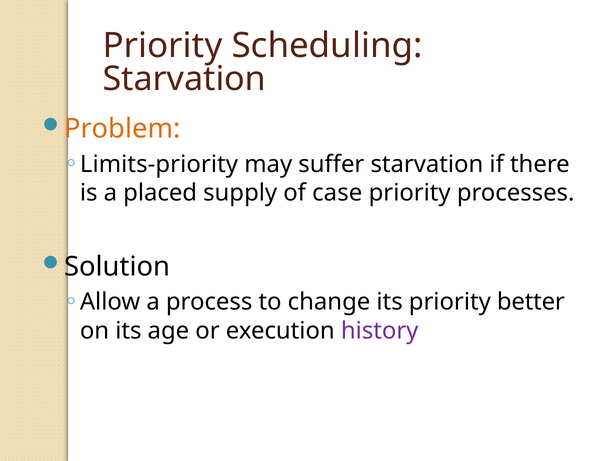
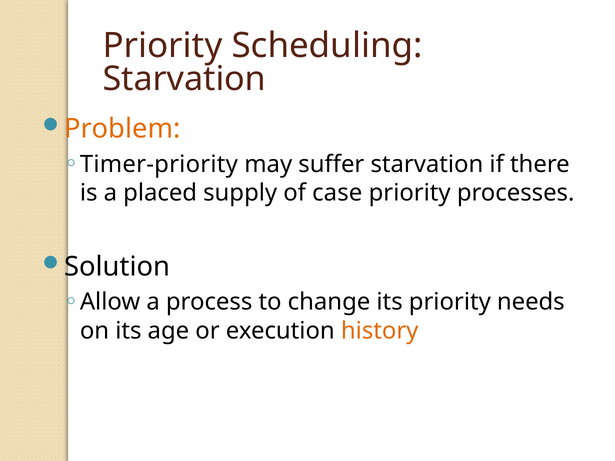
Limits-priority: Limits-priority -> Timer-priority
better: better -> needs
history colour: purple -> orange
